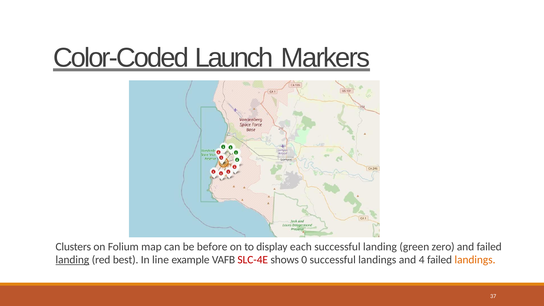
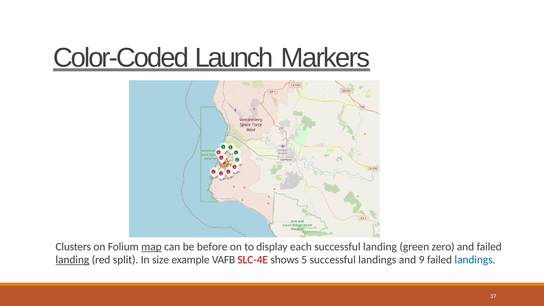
map underline: none -> present
best: best -> split
line: line -> size
0: 0 -> 5
4: 4 -> 9
landings at (475, 260) colour: orange -> blue
